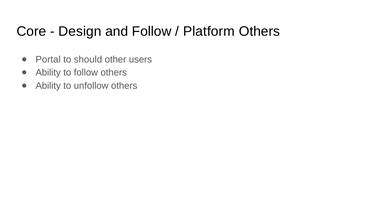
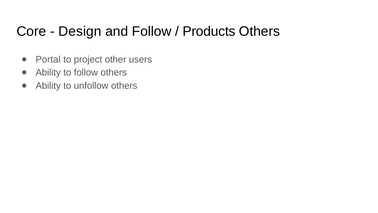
Platform: Platform -> Products
should: should -> project
